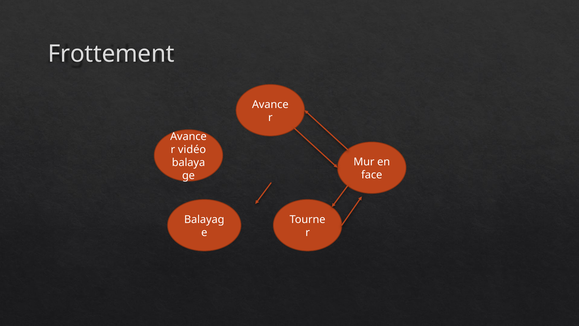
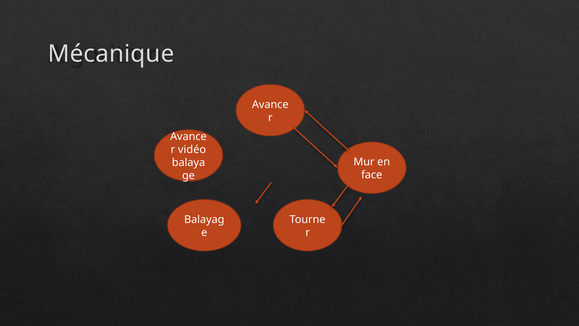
Frottement: Frottement -> Mécanique
